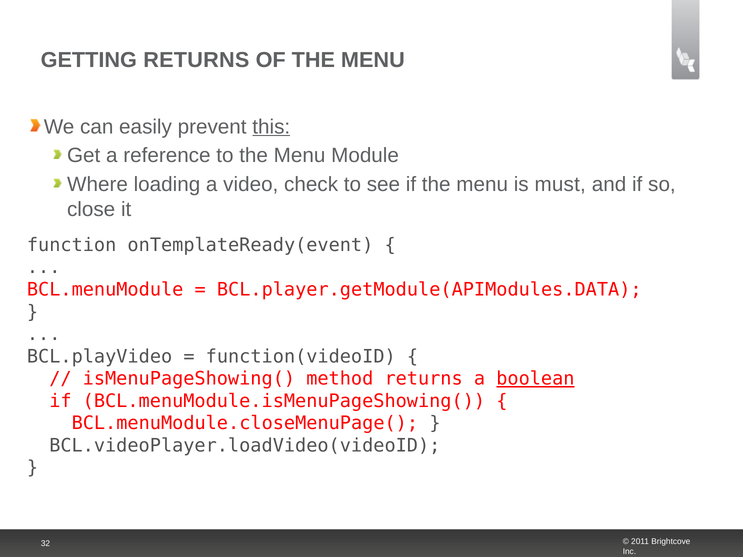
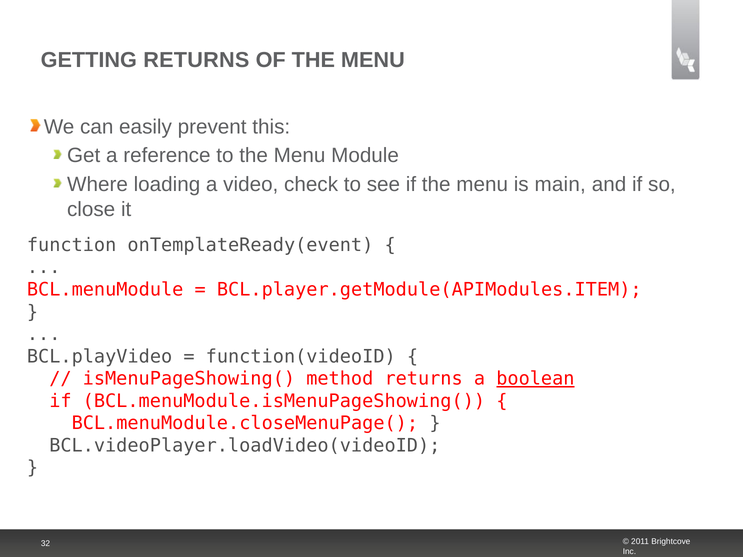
this underline: present -> none
must: must -> main
BCL.player.getModule(APIModules.DATA: BCL.player.getModule(APIModules.DATA -> BCL.player.getModule(APIModules.ITEM
